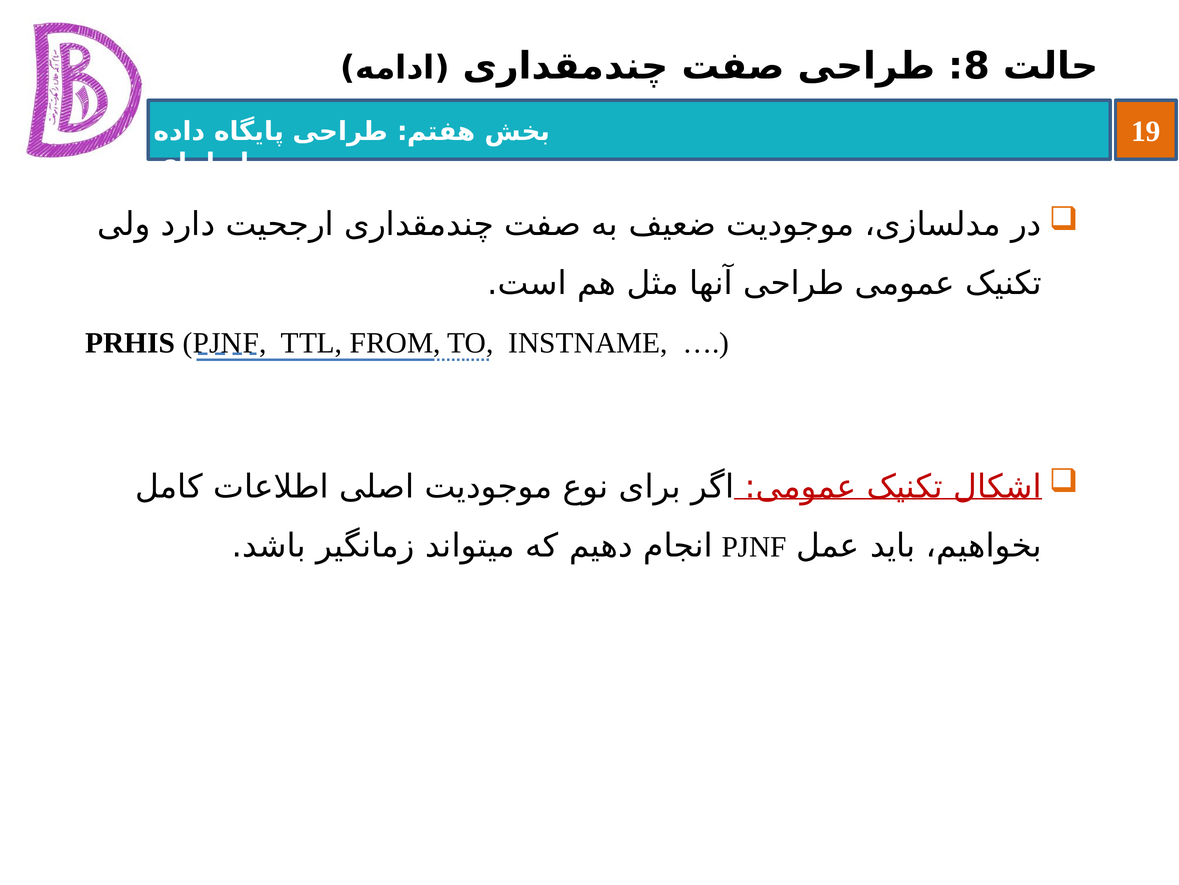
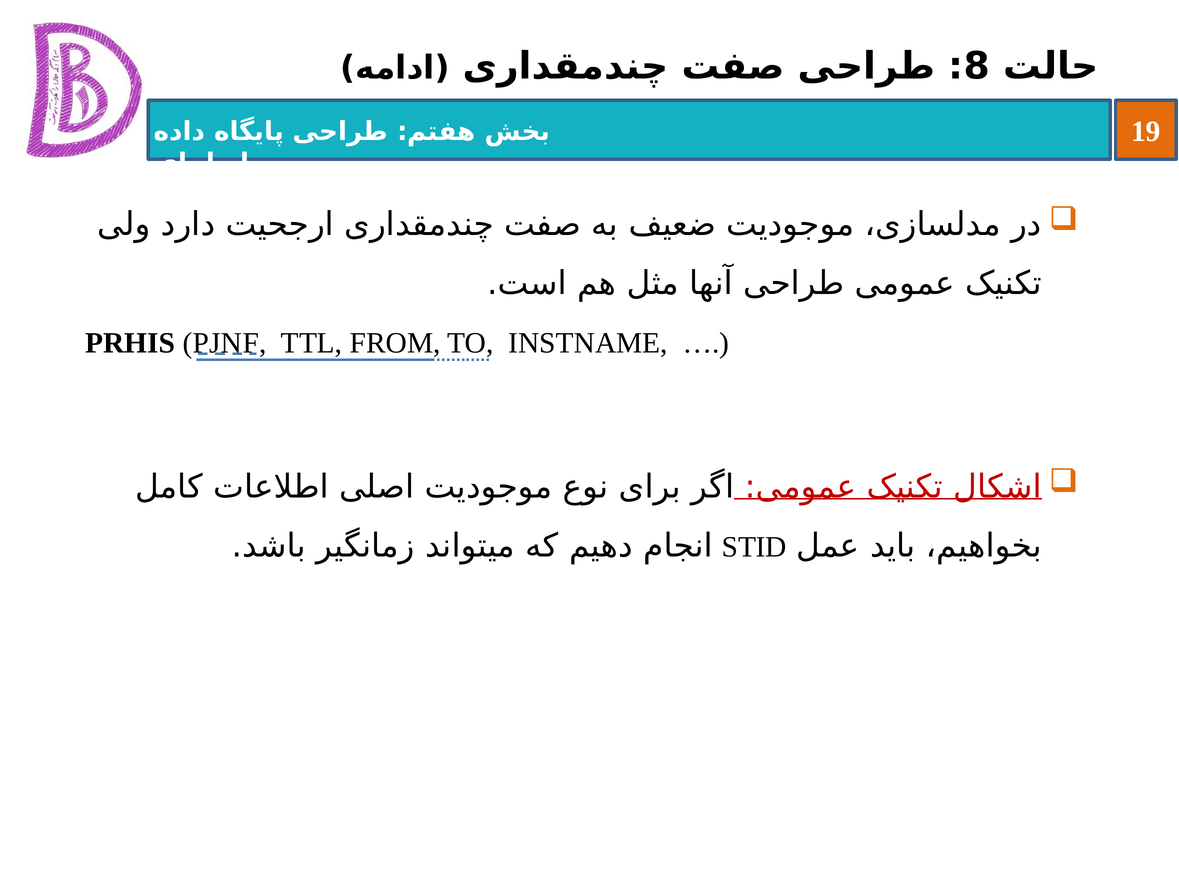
PJNF at (754, 546): PJNF -> STID
